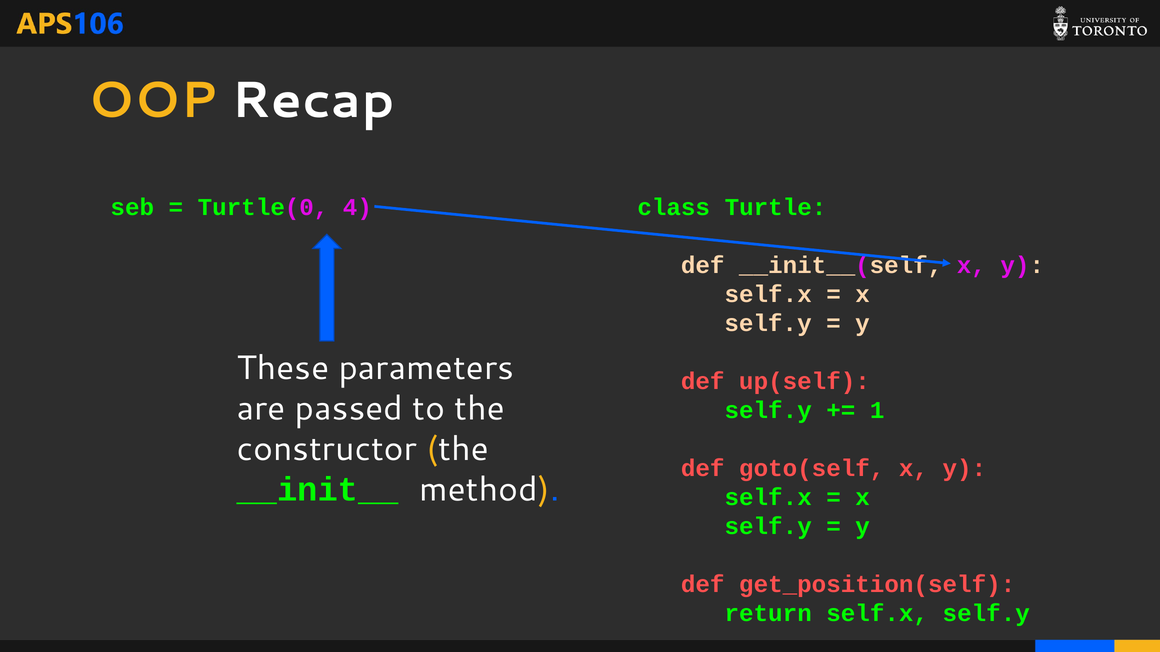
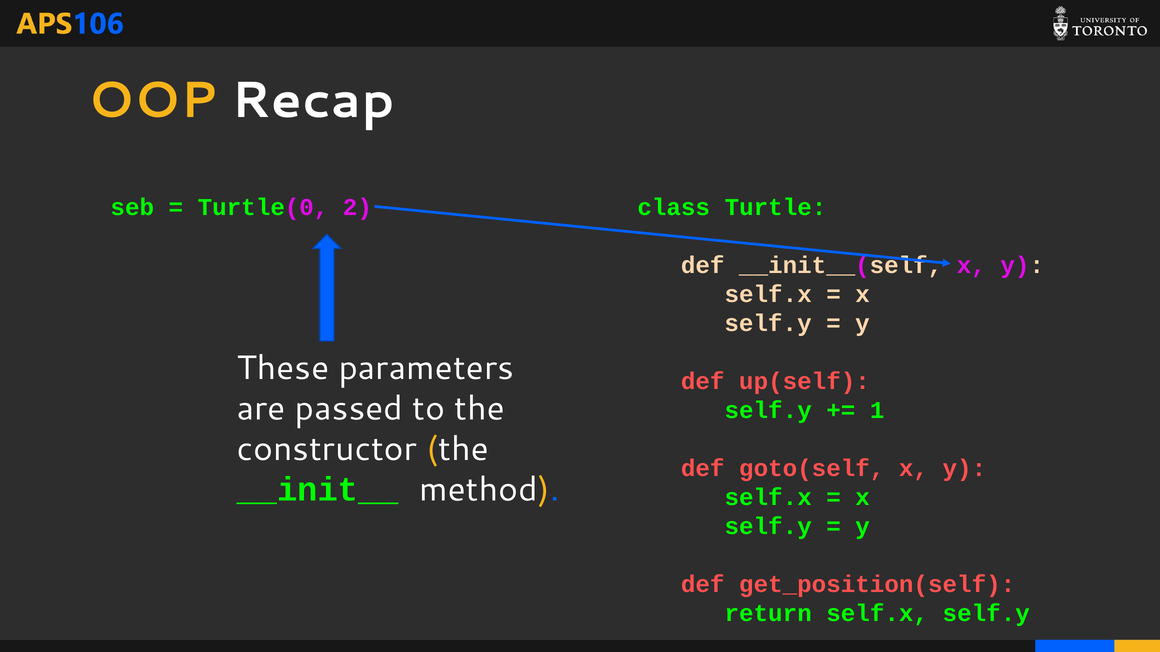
4: 4 -> 2
